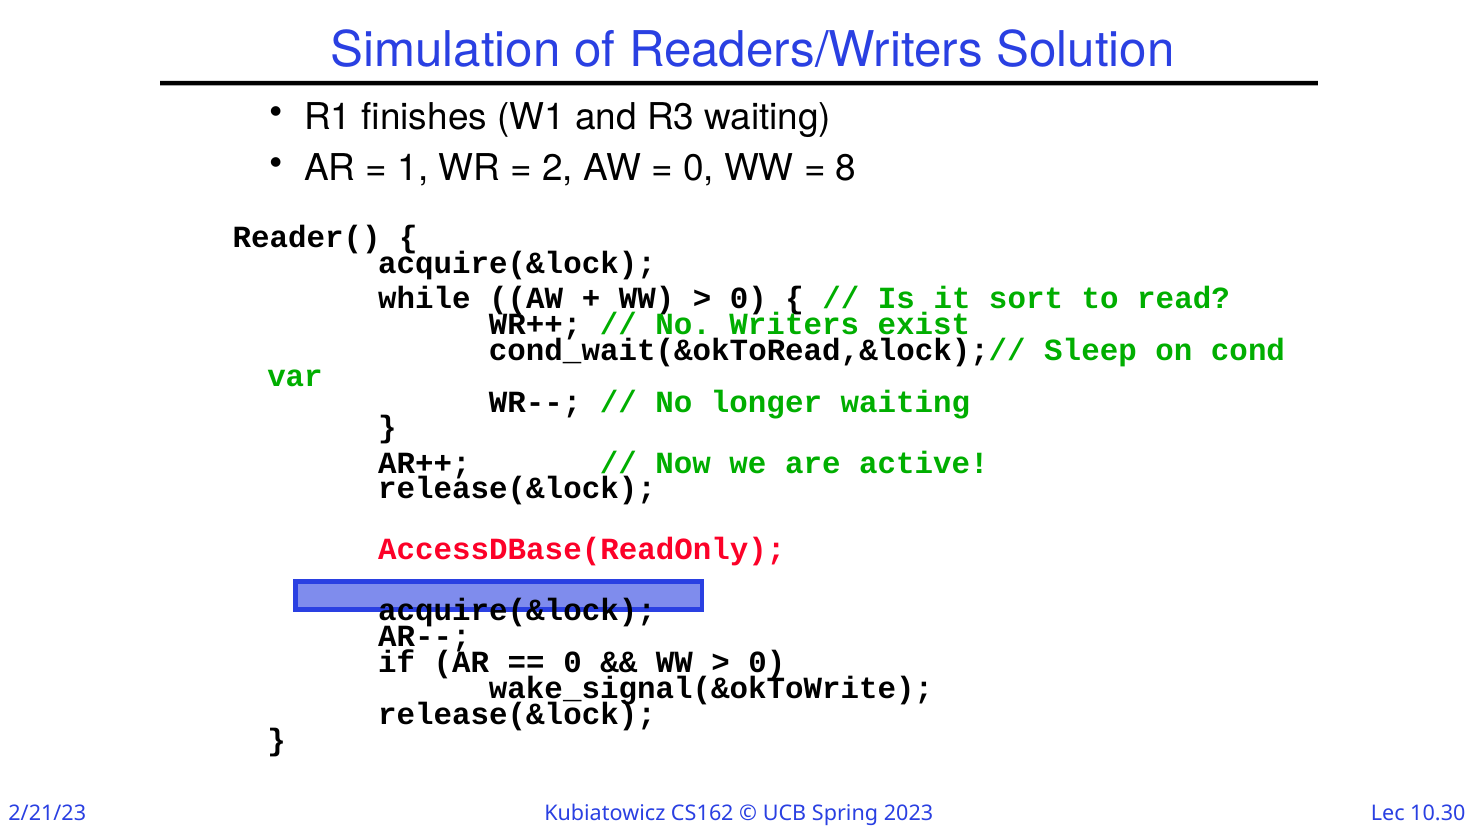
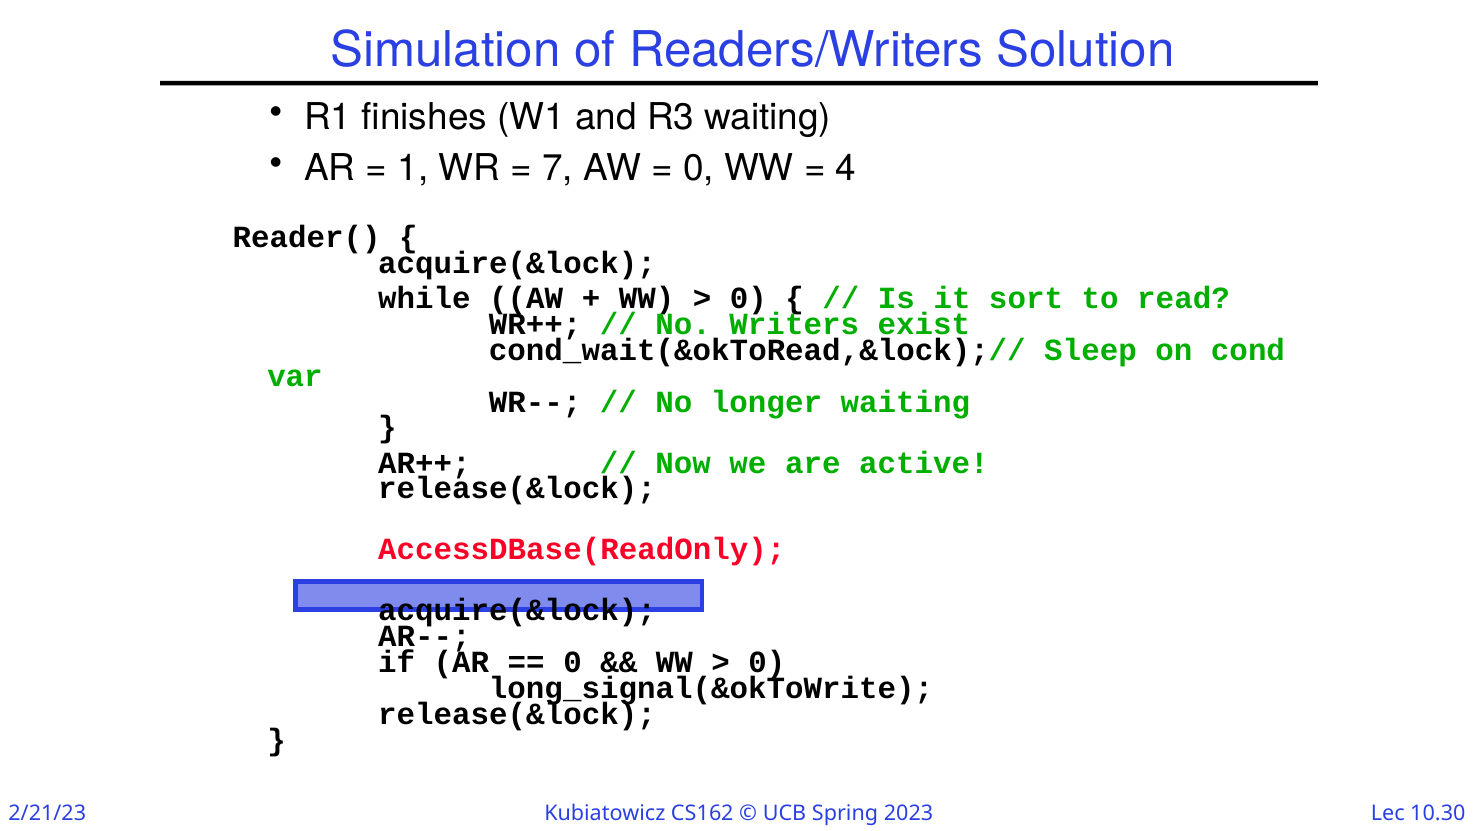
2: 2 -> 7
8: 8 -> 4
wake_signal(&okToWrite: wake_signal(&okToWrite -> long_signal(&okToWrite
